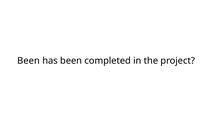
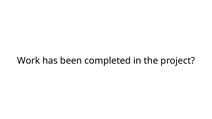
Been at (28, 61): Been -> Work
